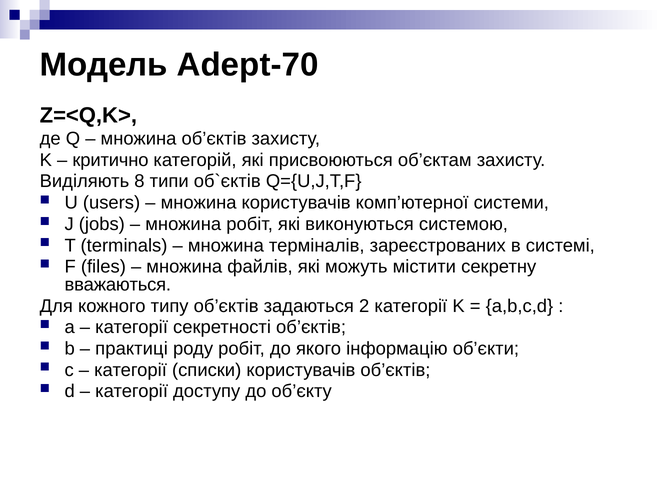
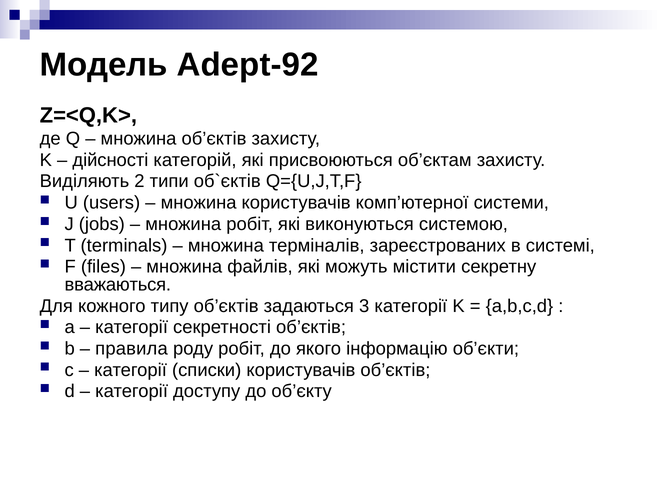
Adept-70: Adept-70 -> Adept-92
критично: критично -> дійсності
8: 8 -> 2
2: 2 -> 3
практиці: практиці -> правила
